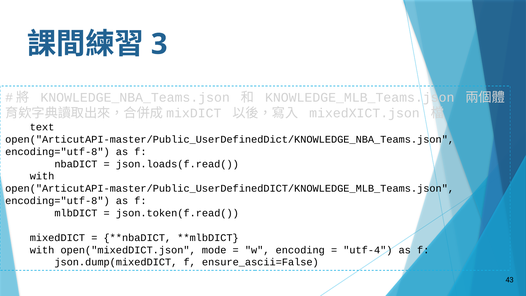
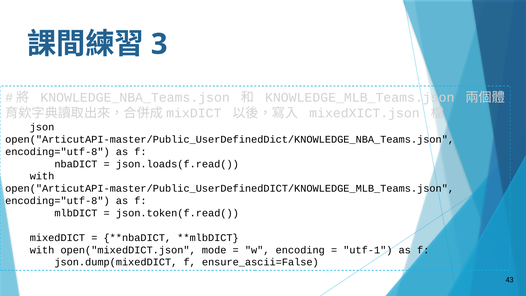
text: text -> json
utf-4: utf-4 -> utf-1
